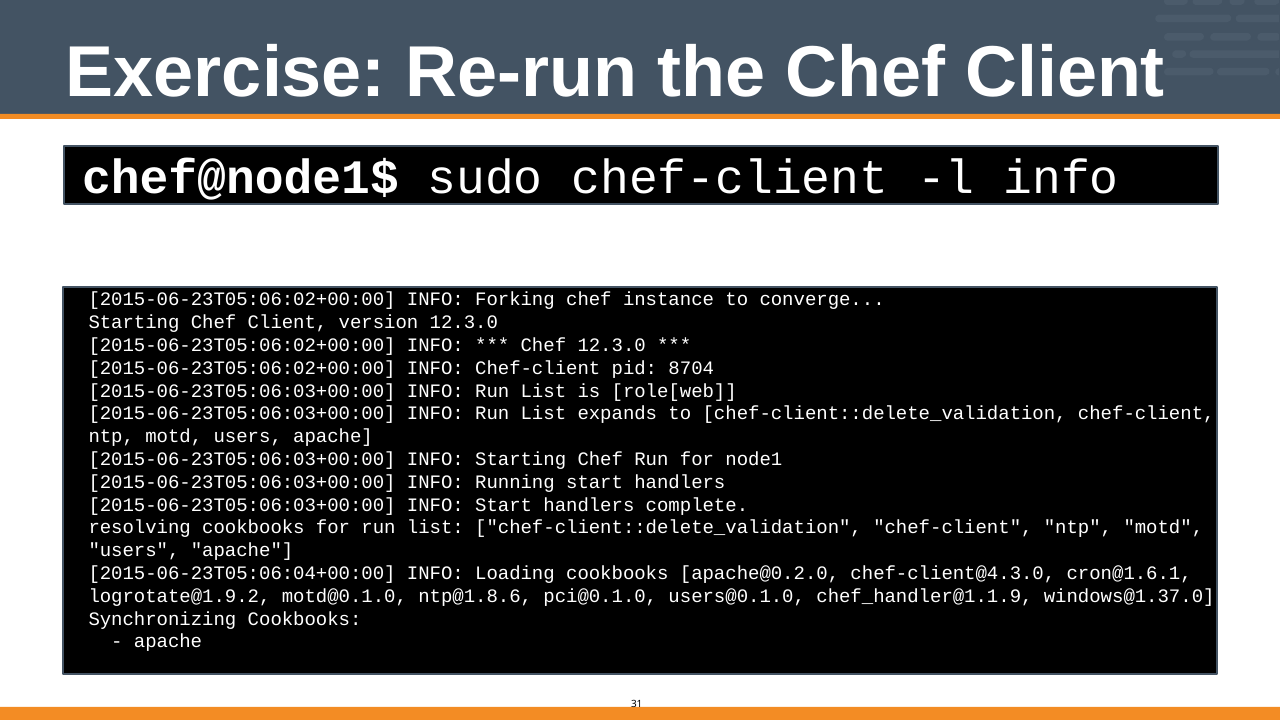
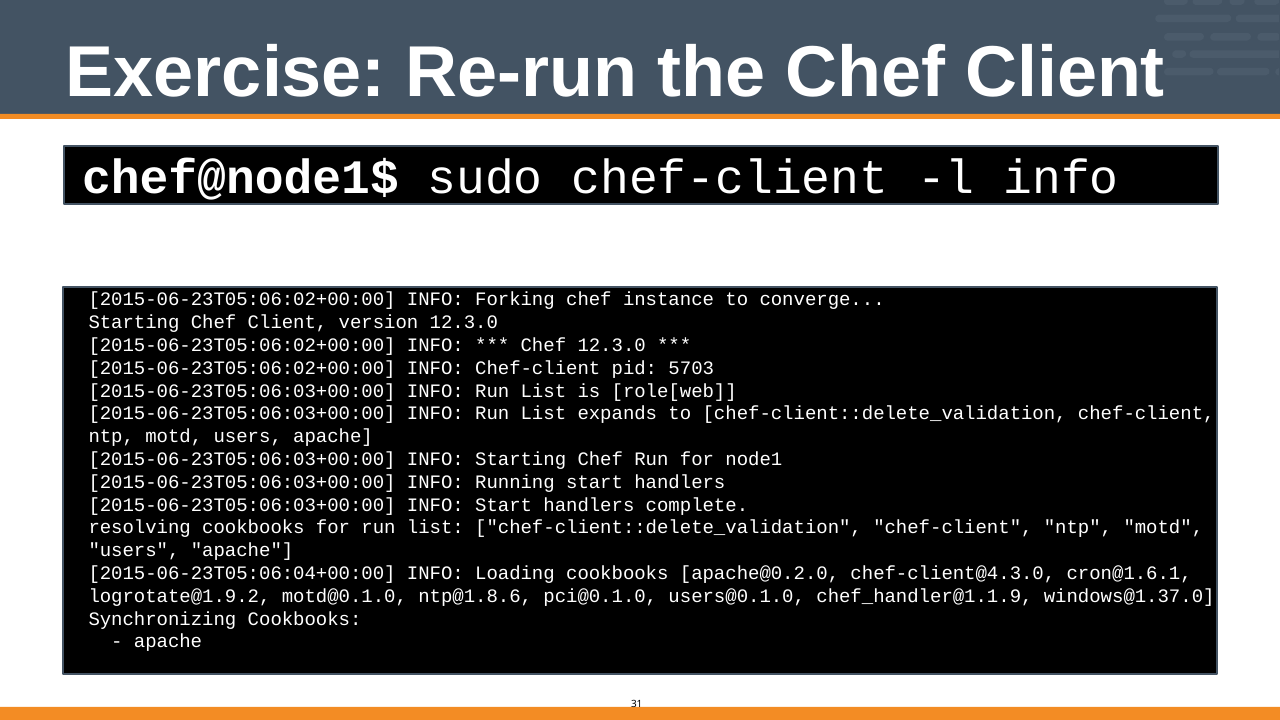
8704: 8704 -> 5703
